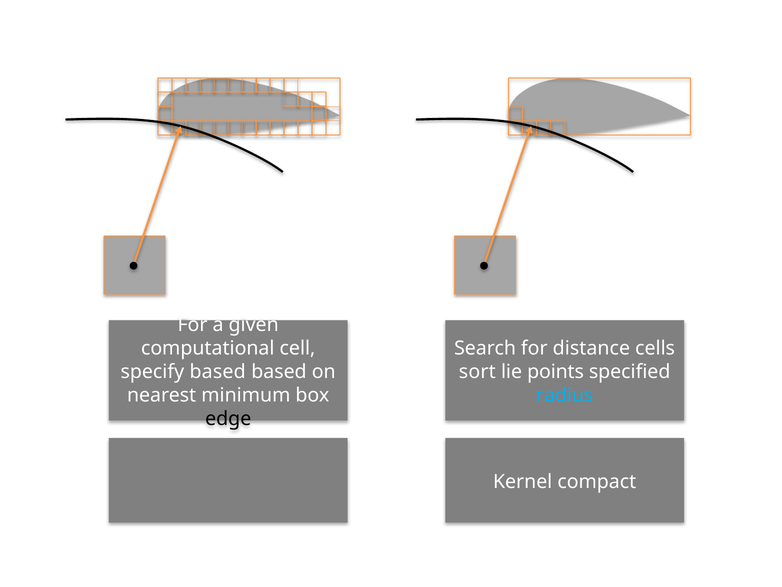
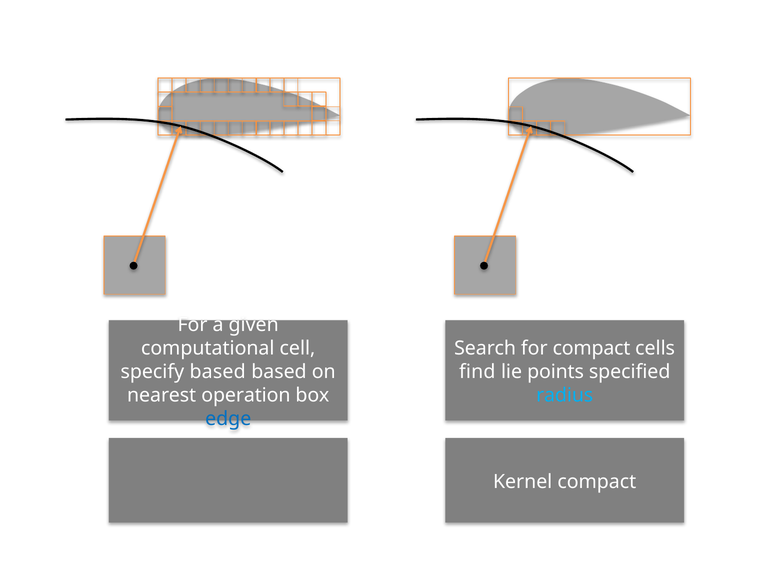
for distance: distance -> compact
sort: sort -> find
minimum: minimum -> operation
edge colour: black -> blue
